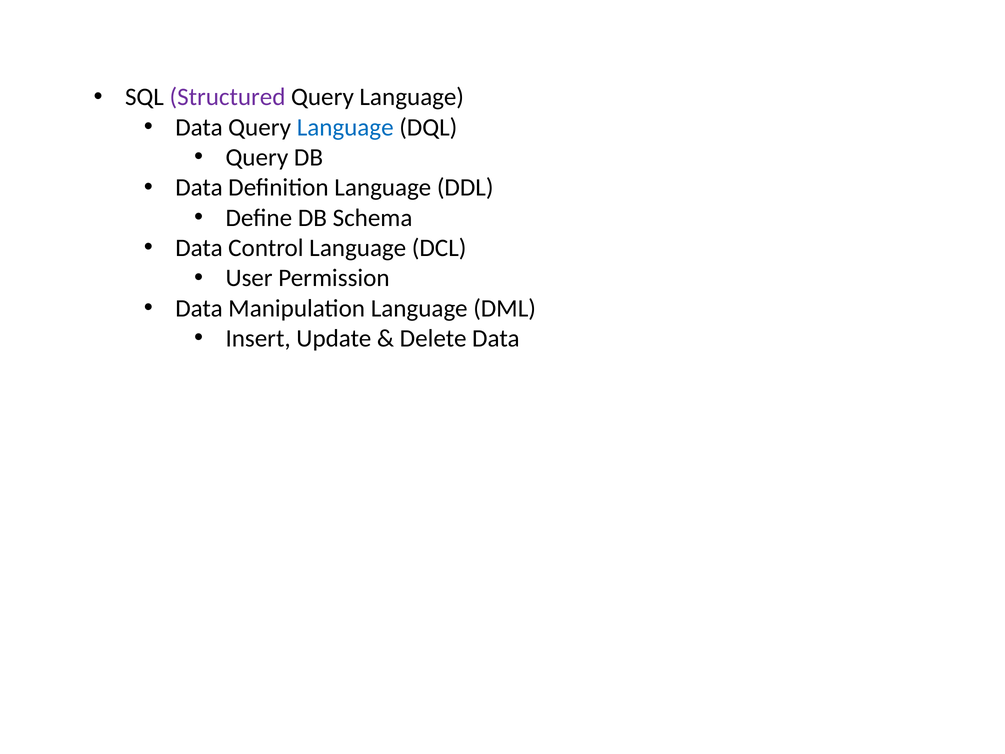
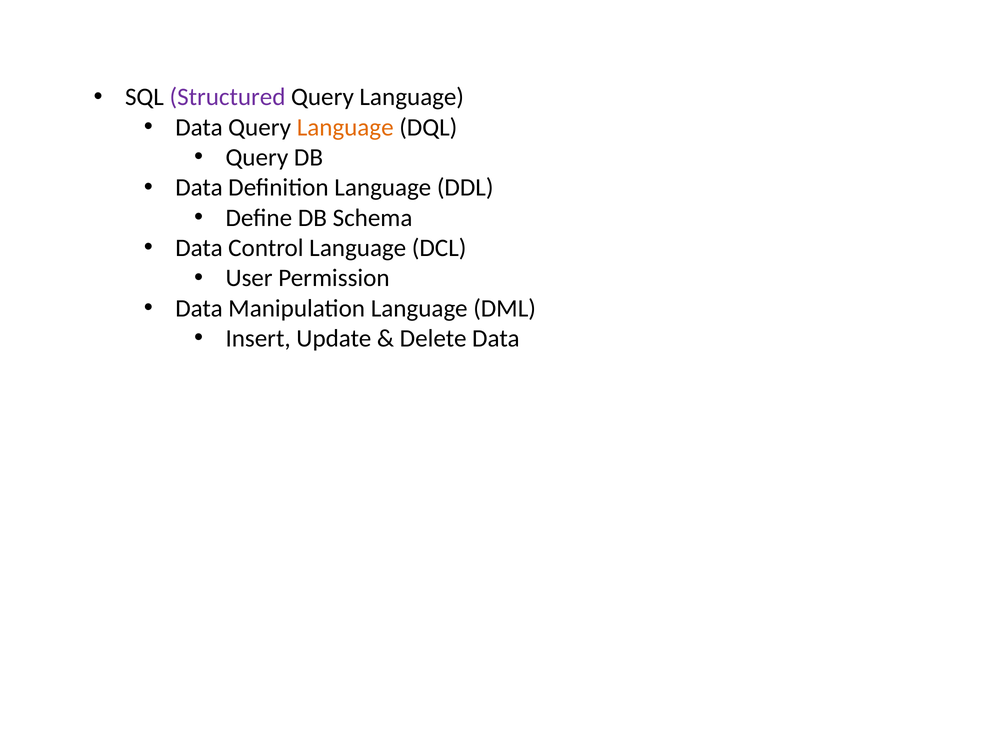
Language at (345, 127) colour: blue -> orange
